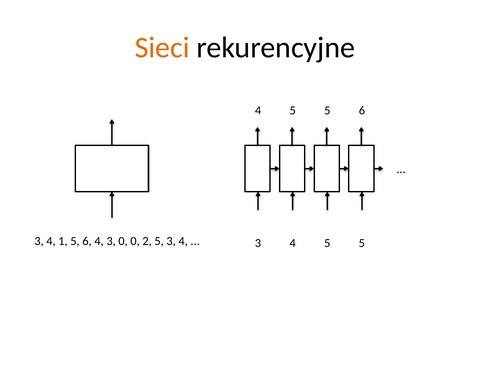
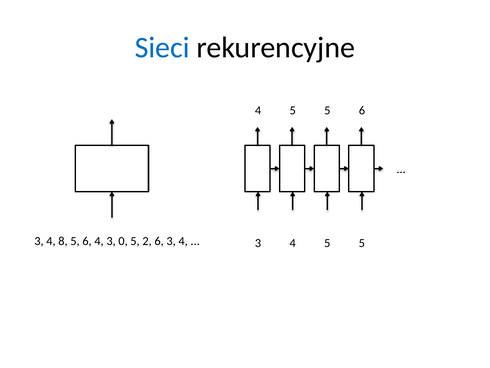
Sieci colour: orange -> blue
1: 1 -> 8
0 0: 0 -> 5
2 5: 5 -> 6
